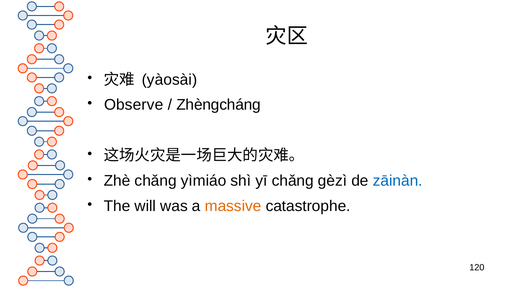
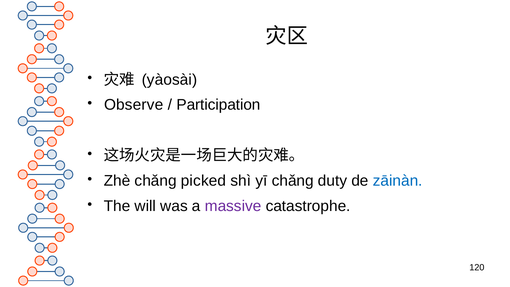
Zhèngcháng: Zhèngcháng -> Participation
yìmiáo: yìmiáo -> picked
gèzì: gèzì -> duty
massive colour: orange -> purple
